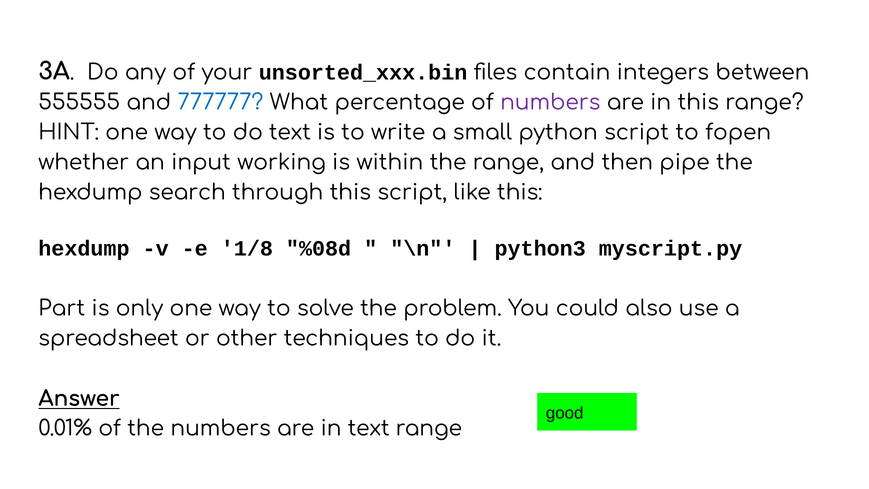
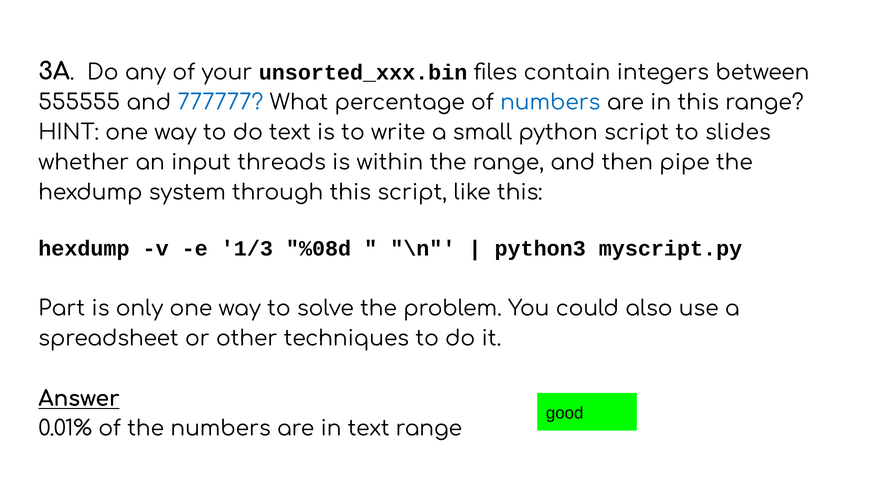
numbers at (550, 103) colour: purple -> blue
fopen: fopen -> slides
working: working -> threads
search: search -> system
1/8: 1/8 -> 1/3
